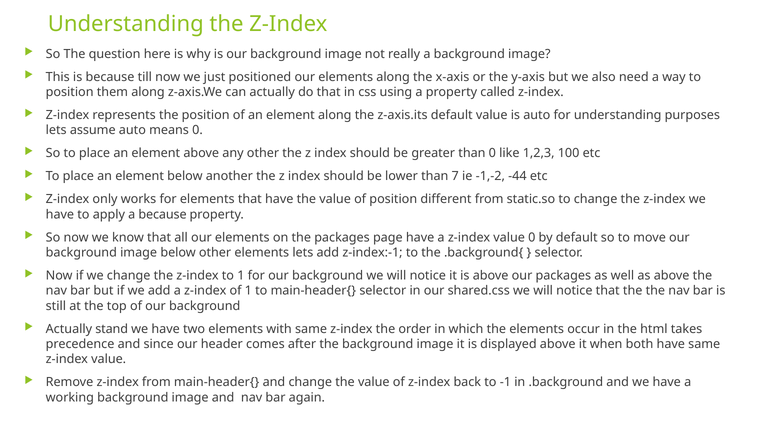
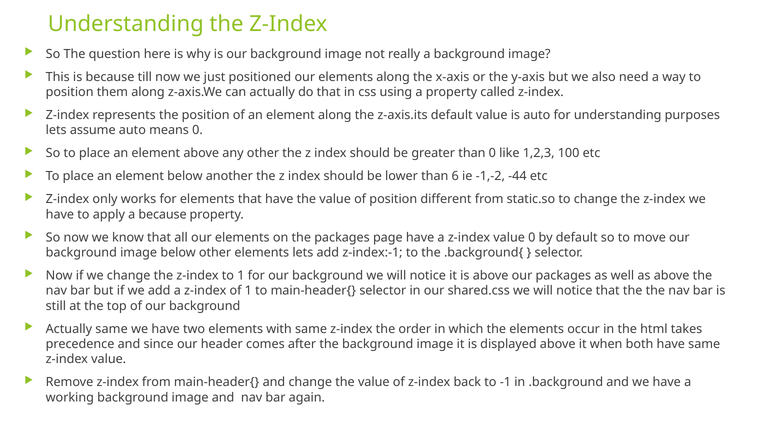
7: 7 -> 6
Actually stand: stand -> same
